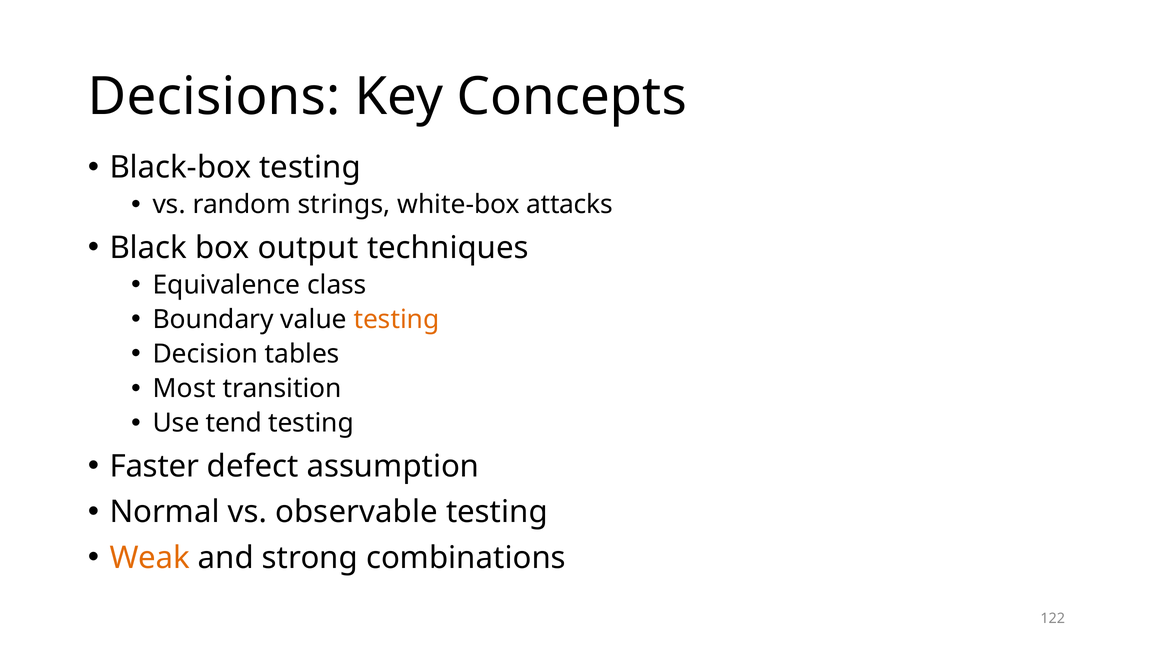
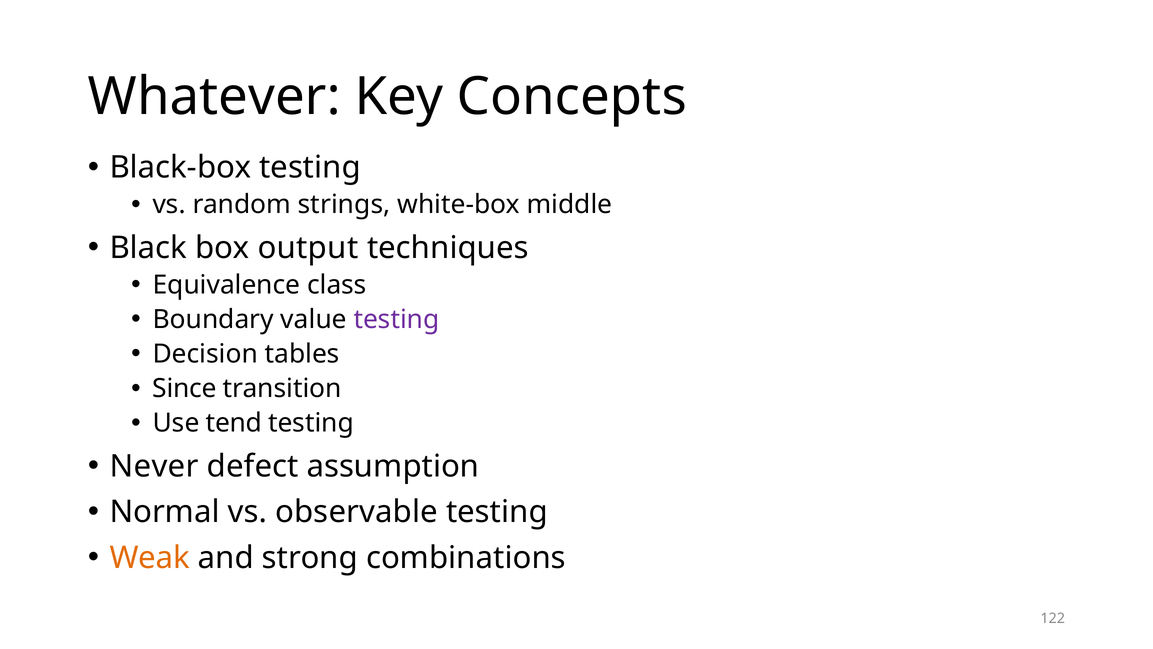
Decisions: Decisions -> Whatever
attacks: attacks -> middle
testing at (396, 319) colour: orange -> purple
Most: Most -> Since
Faster: Faster -> Never
